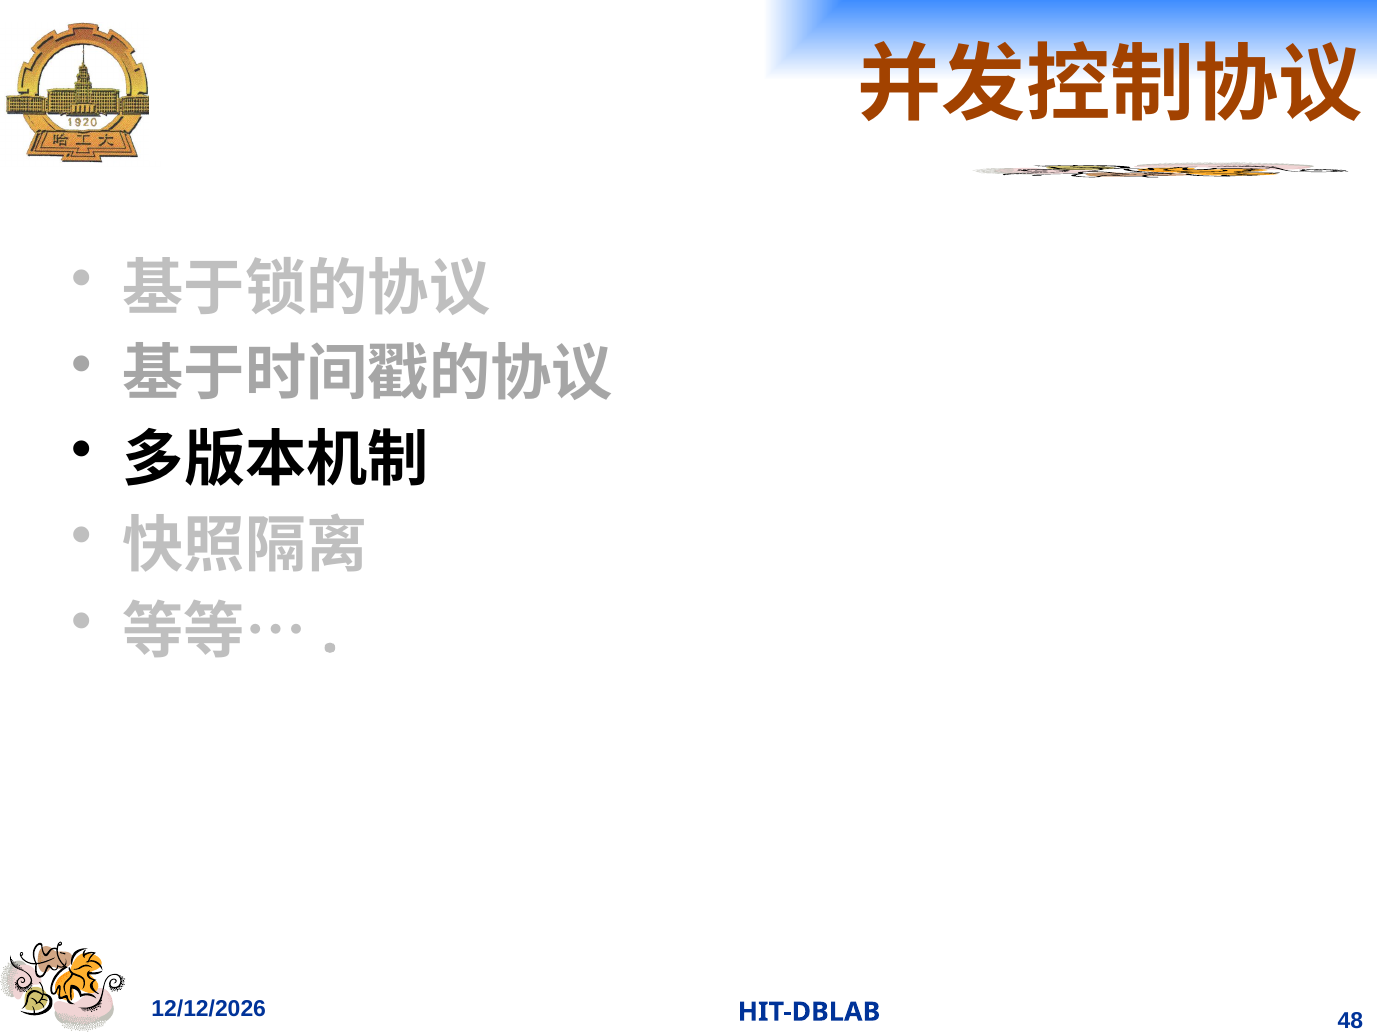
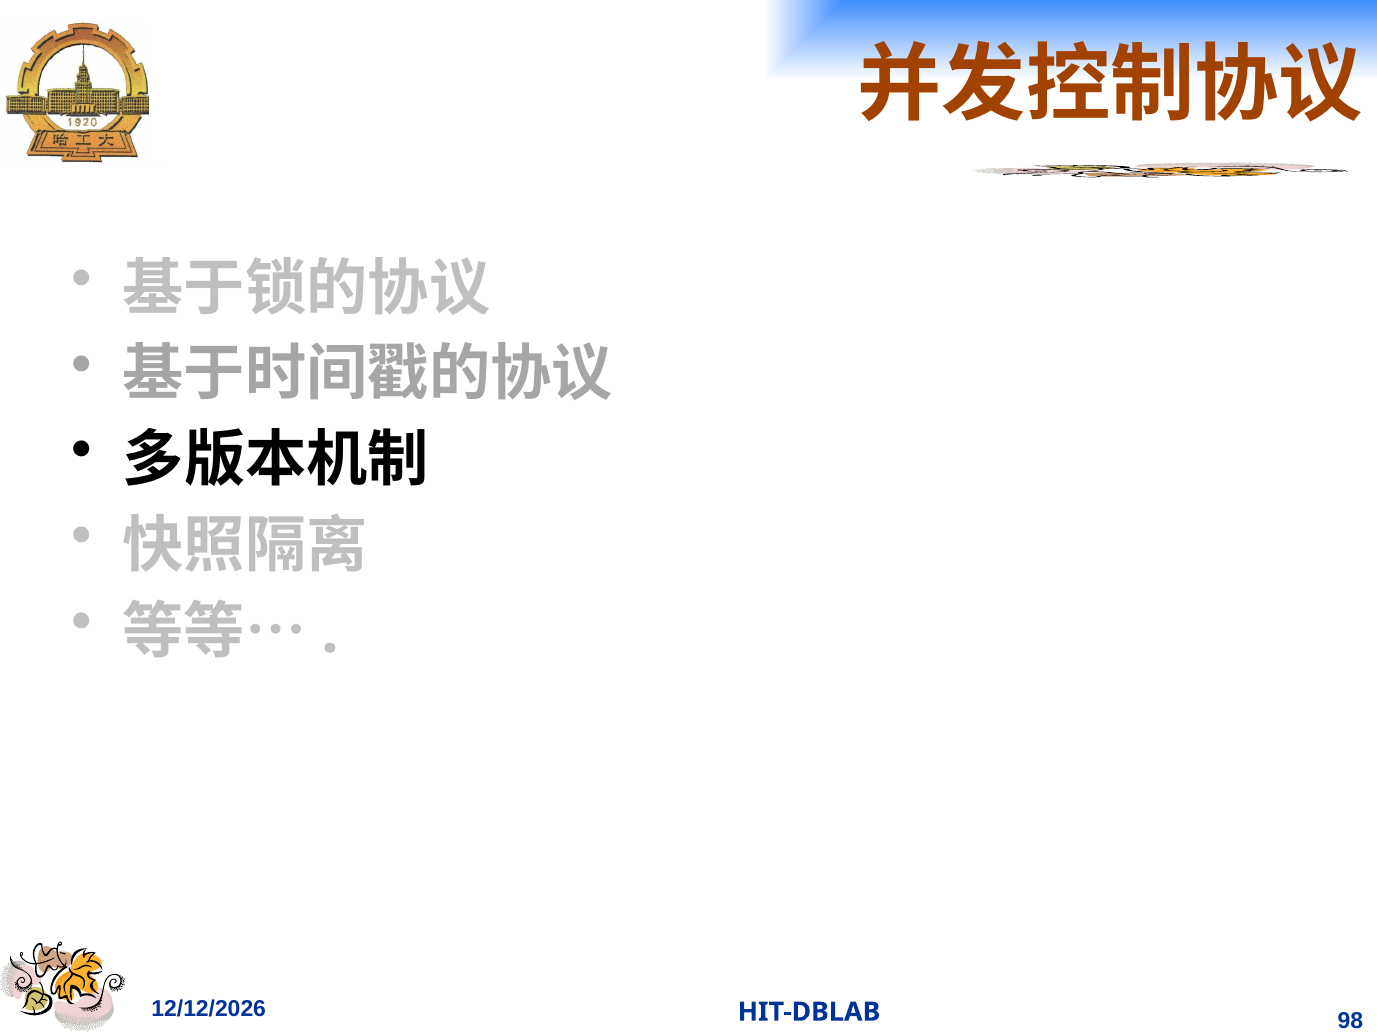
48: 48 -> 98
